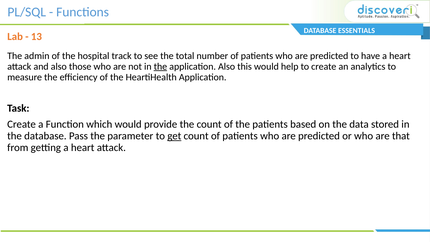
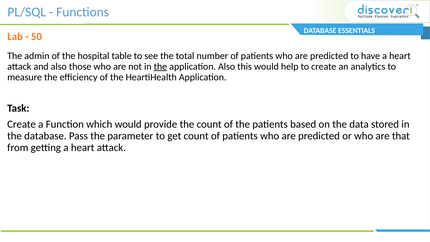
13: 13 -> 50
track: track -> table
get underline: present -> none
